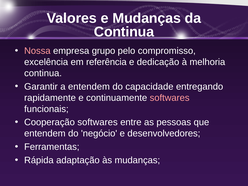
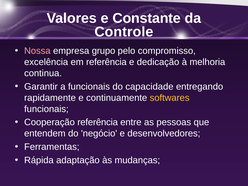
e Mudanças: Mudanças -> Constante
Continua at (124, 32): Continua -> Controle
a entendem: entendem -> funcionais
softwares at (170, 98) colour: pink -> yellow
Cooperação softwares: softwares -> referência
